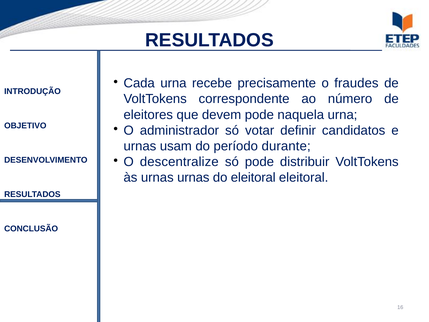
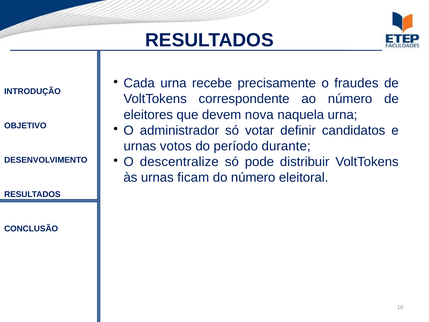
devem pode: pode -> nova
usam: usam -> votos
urnas urnas: urnas -> ficam
do eleitoral: eleitoral -> número
